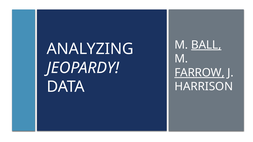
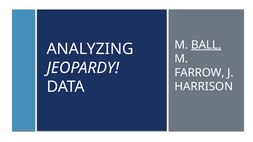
FARROW underline: present -> none
